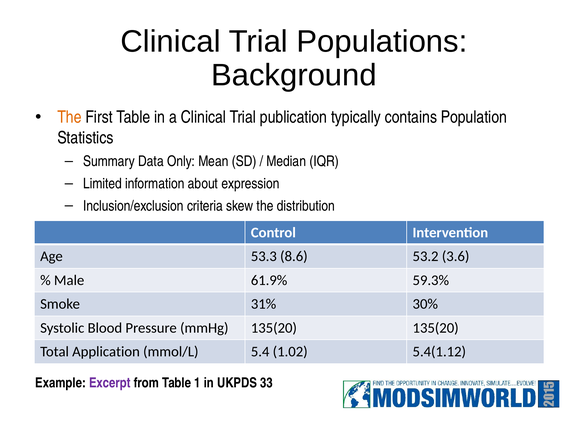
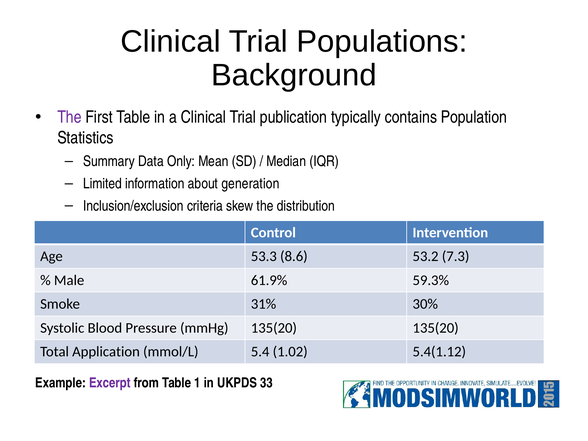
The at (69, 117) colour: orange -> purple
expression: expression -> generation
3.6: 3.6 -> 7.3
